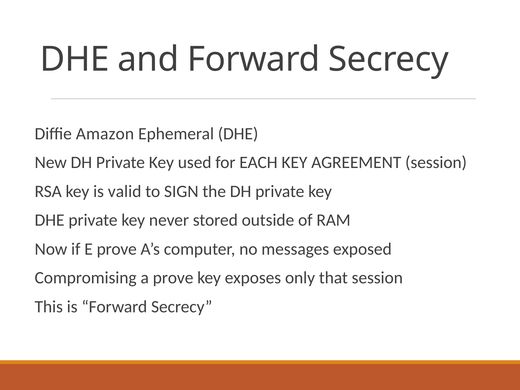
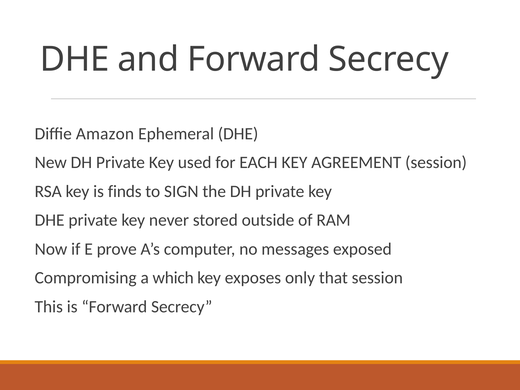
valid: valid -> finds
a prove: prove -> which
